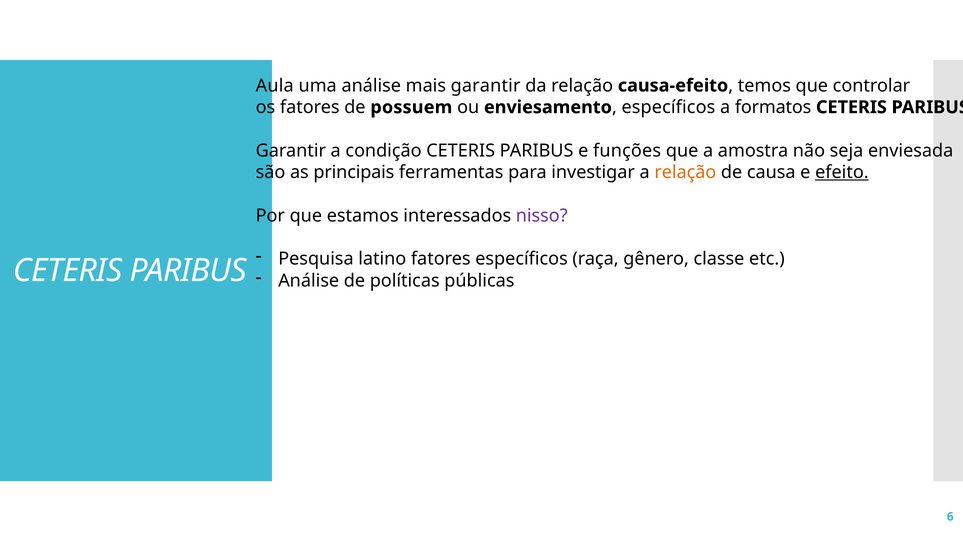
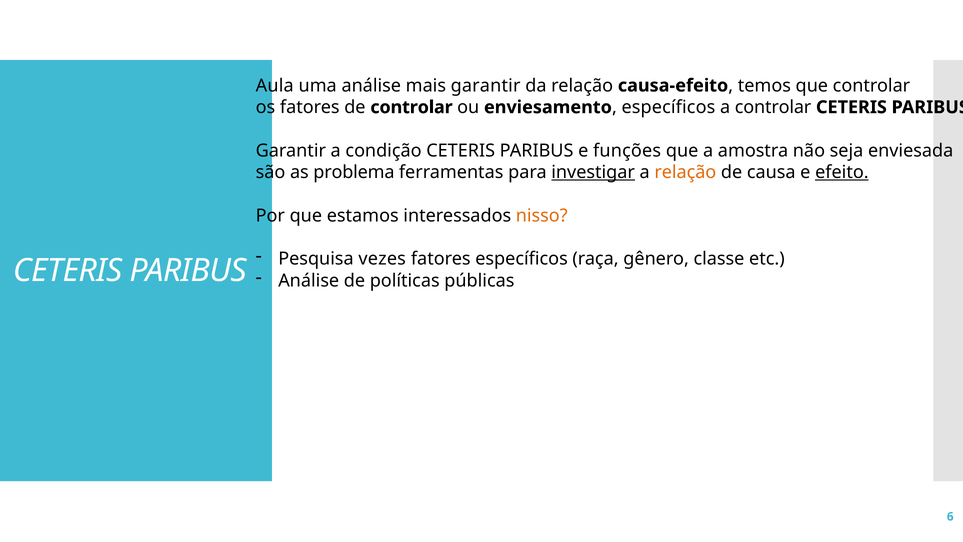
de possuem: possuem -> controlar
a formatos: formatos -> controlar
principais: principais -> problema
investigar underline: none -> present
nisso colour: purple -> orange
latino: latino -> vezes
